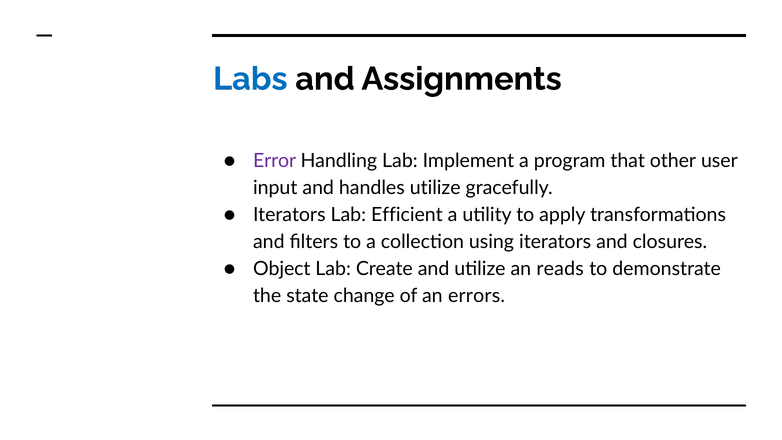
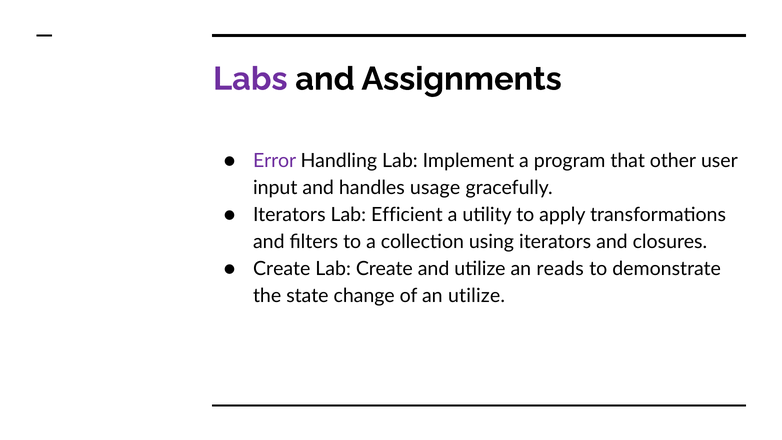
Labs colour: blue -> purple
handles utilize: utilize -> usage
Object at (282, 269): Object -> Create
an errors: errors -> utilize
